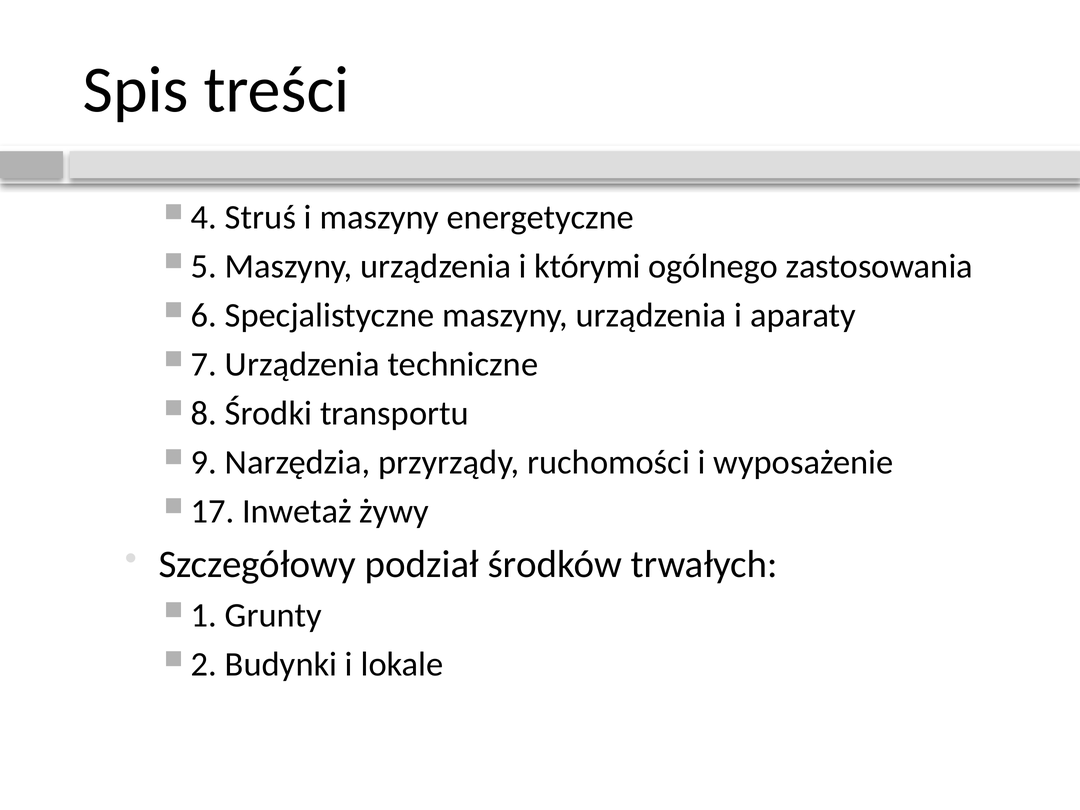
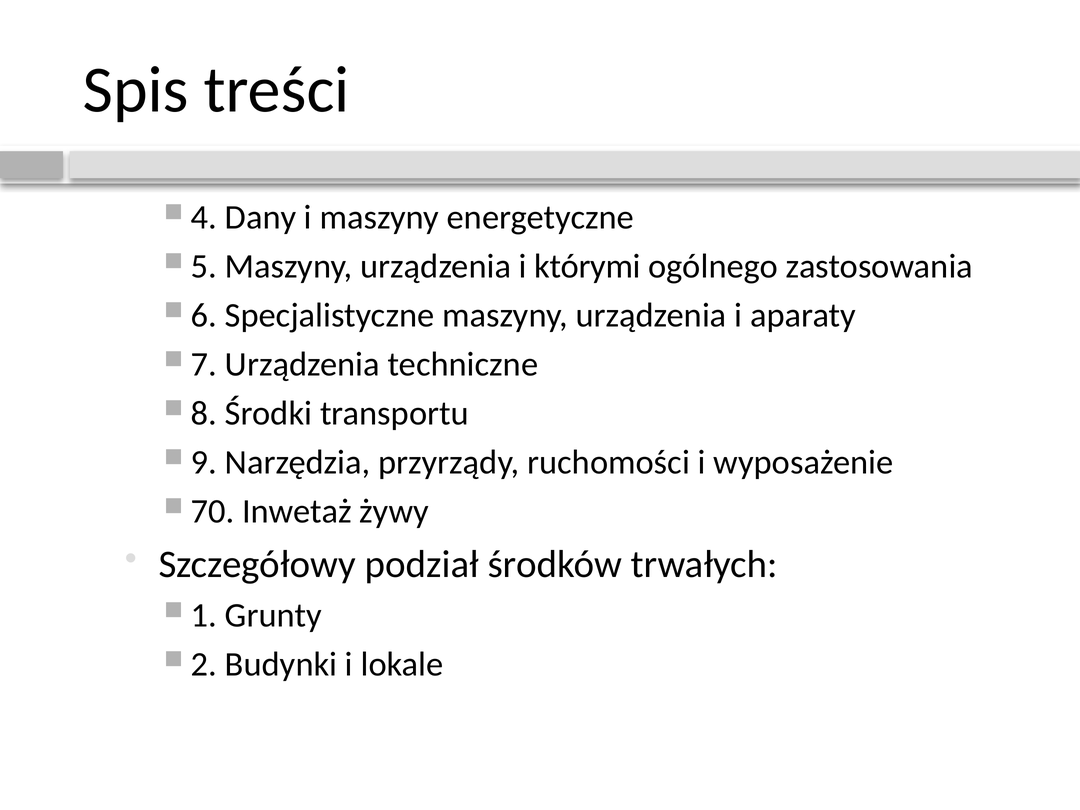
Struś: Struś -> Dany
17: 17 -> 70
